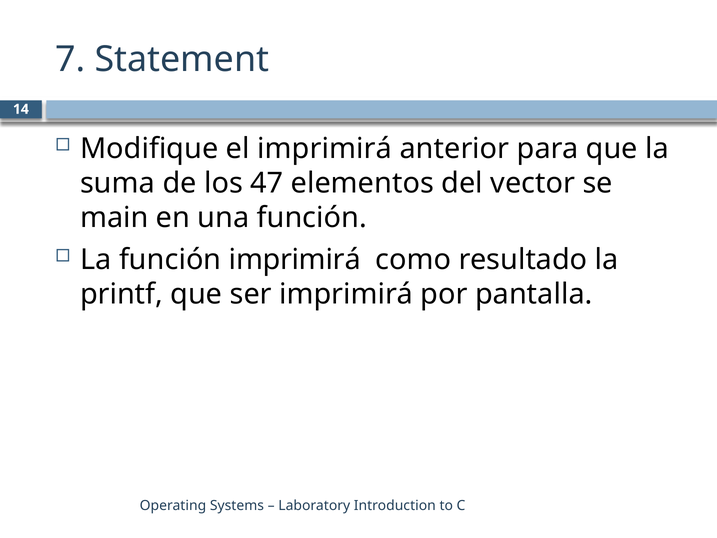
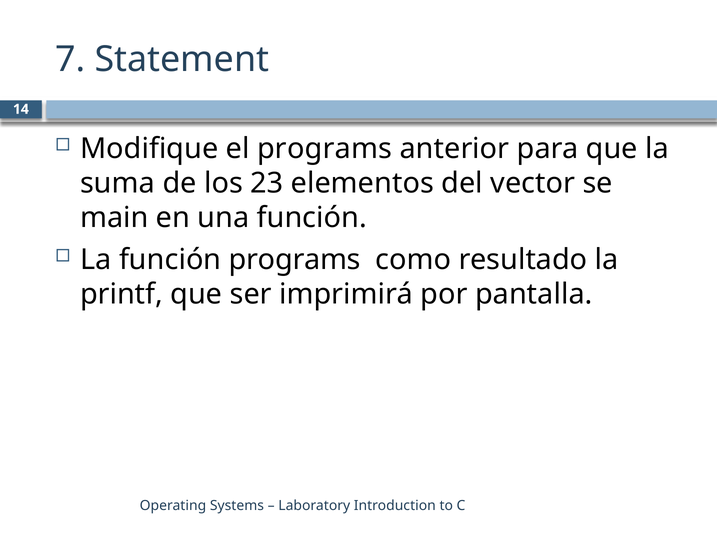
el imprimirá: imprimirá -> programs
47: 47 -> 23
función imprimirá: imprimirá -> programs
